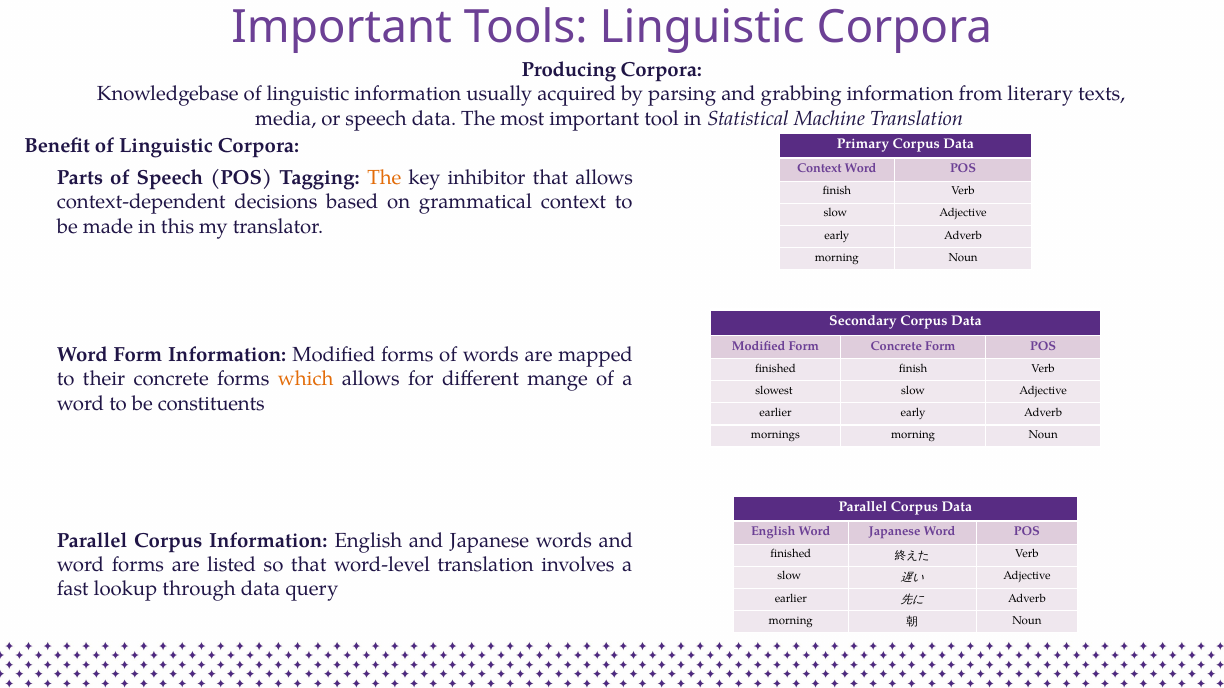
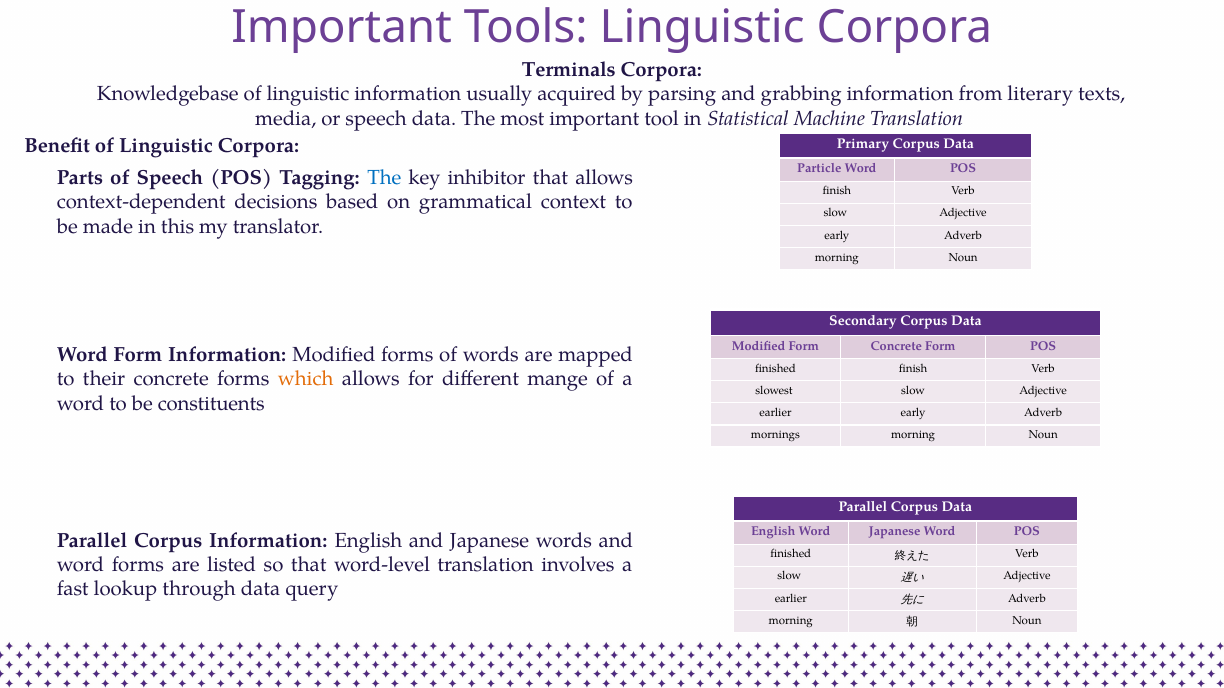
Producing: Producing -> Terminals
Context at (819, 169): Context -> Particle
The at (384, 178) colour: orange -> blue
